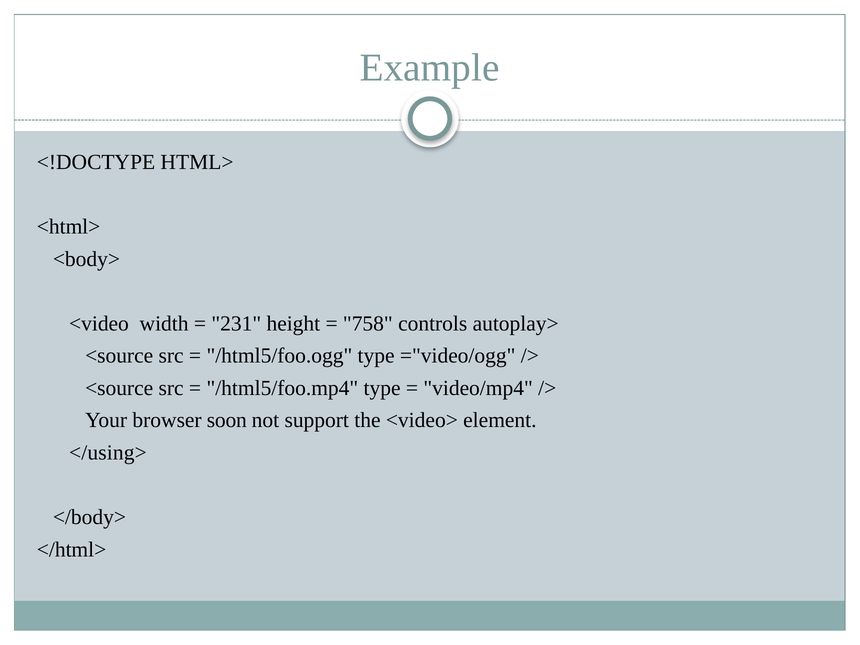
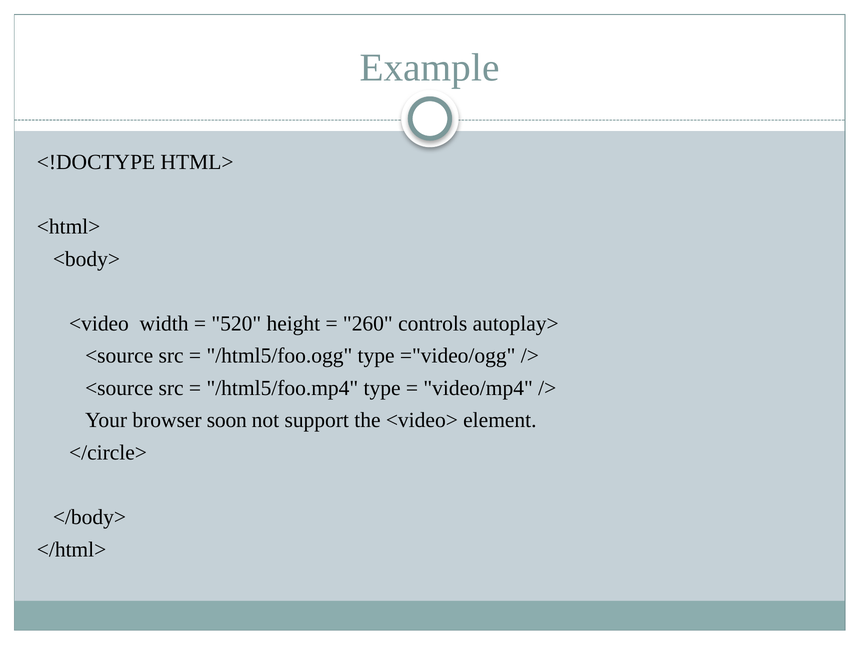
231: 231 -> 520
758: 758 -> 260
</using>: </using> -> </circle>
